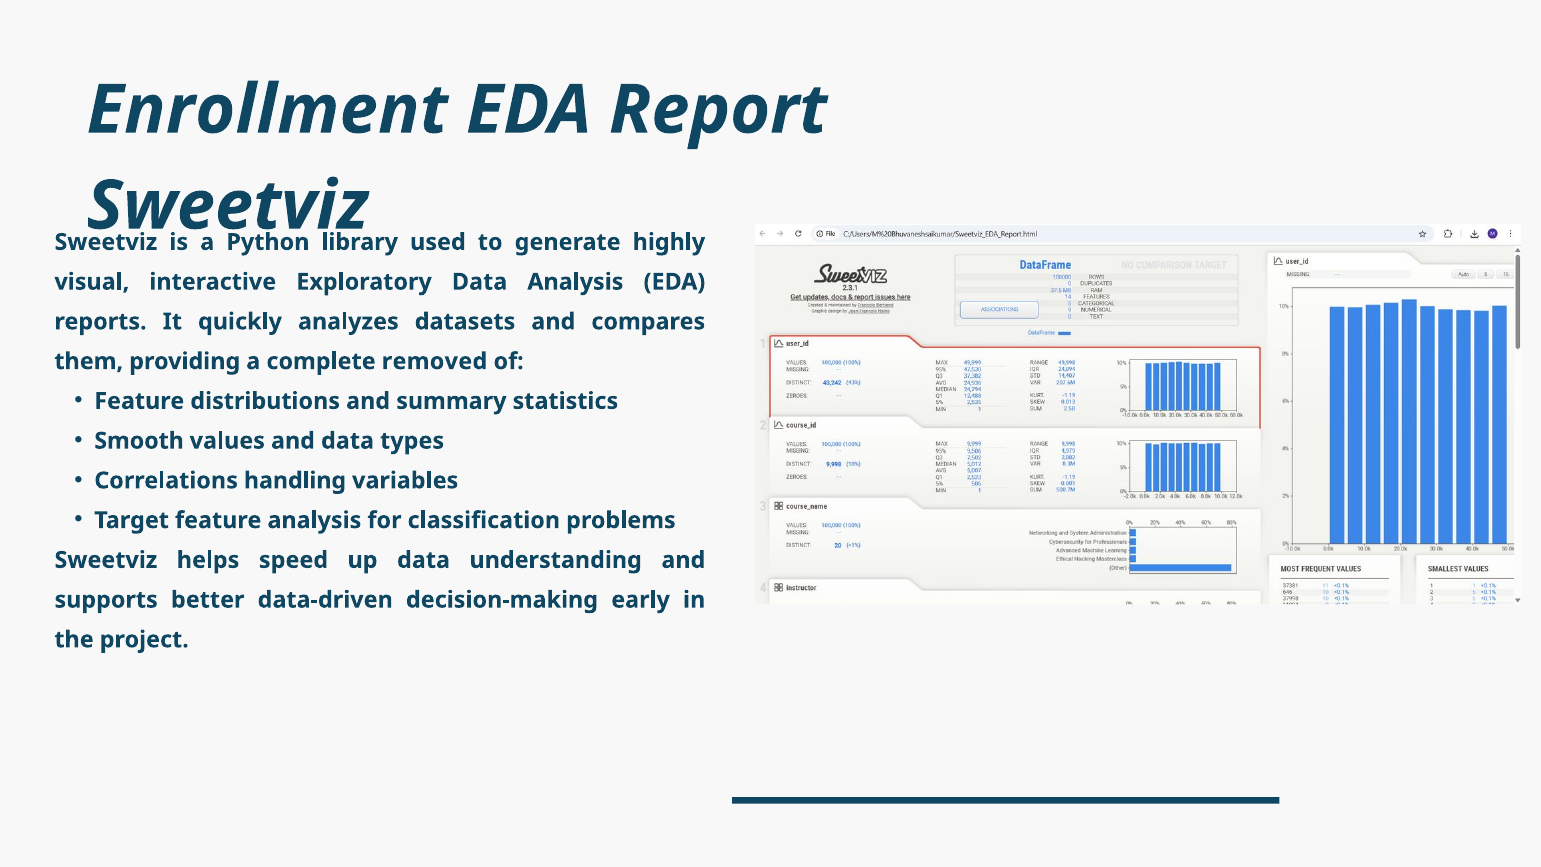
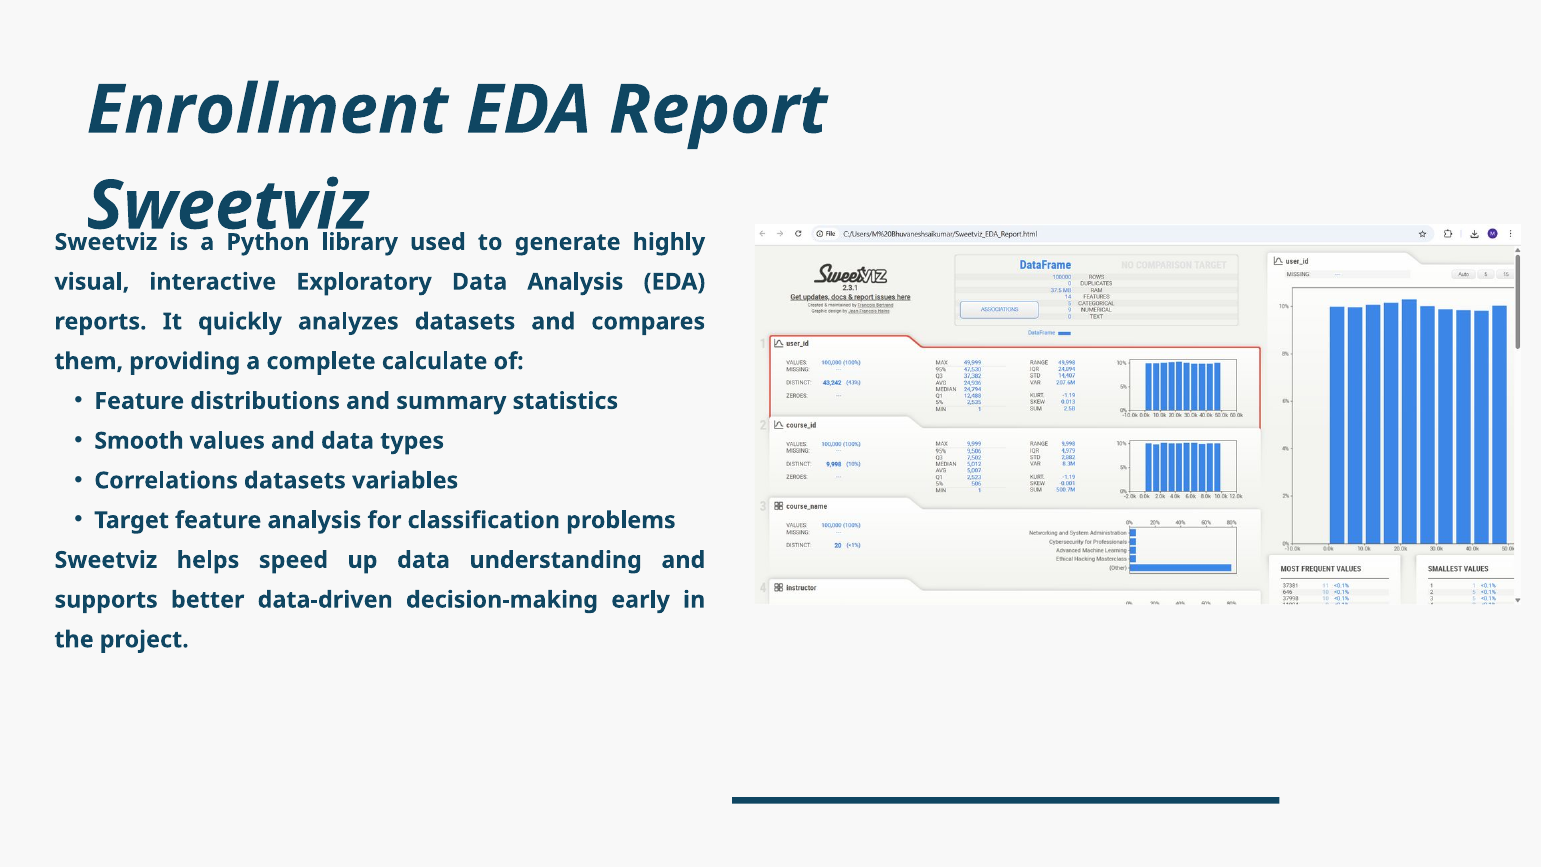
removed: removed -> calculate
Correlations handling: handling -> datasets
